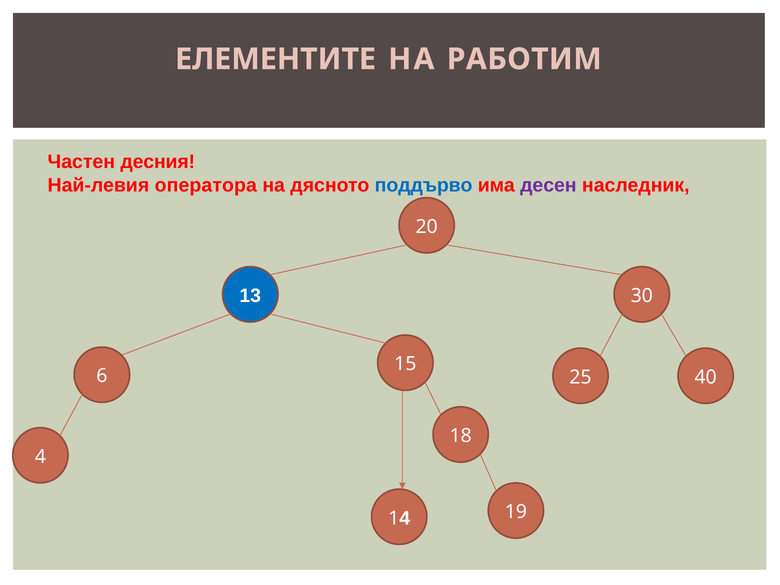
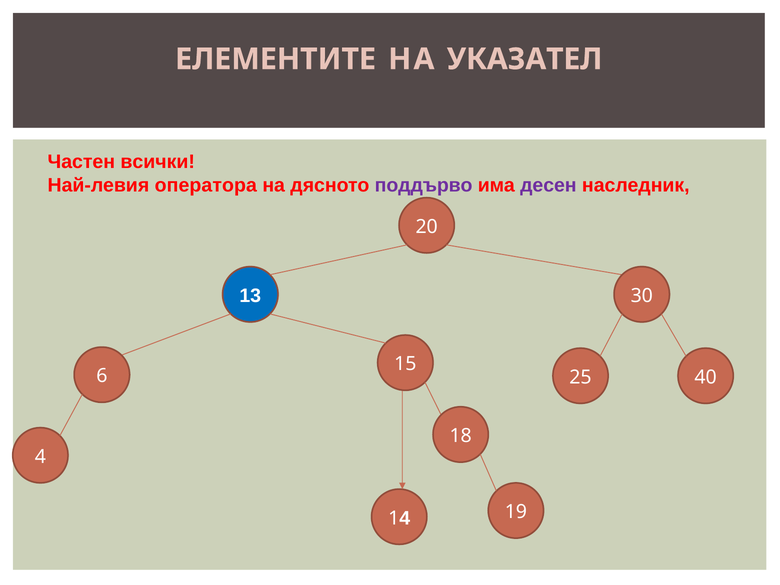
РАБОТИМ: РАБОТИМ -> УКАЗАТЕЛ
десния: десния -> всички
поддърво colour: blue -> purple
